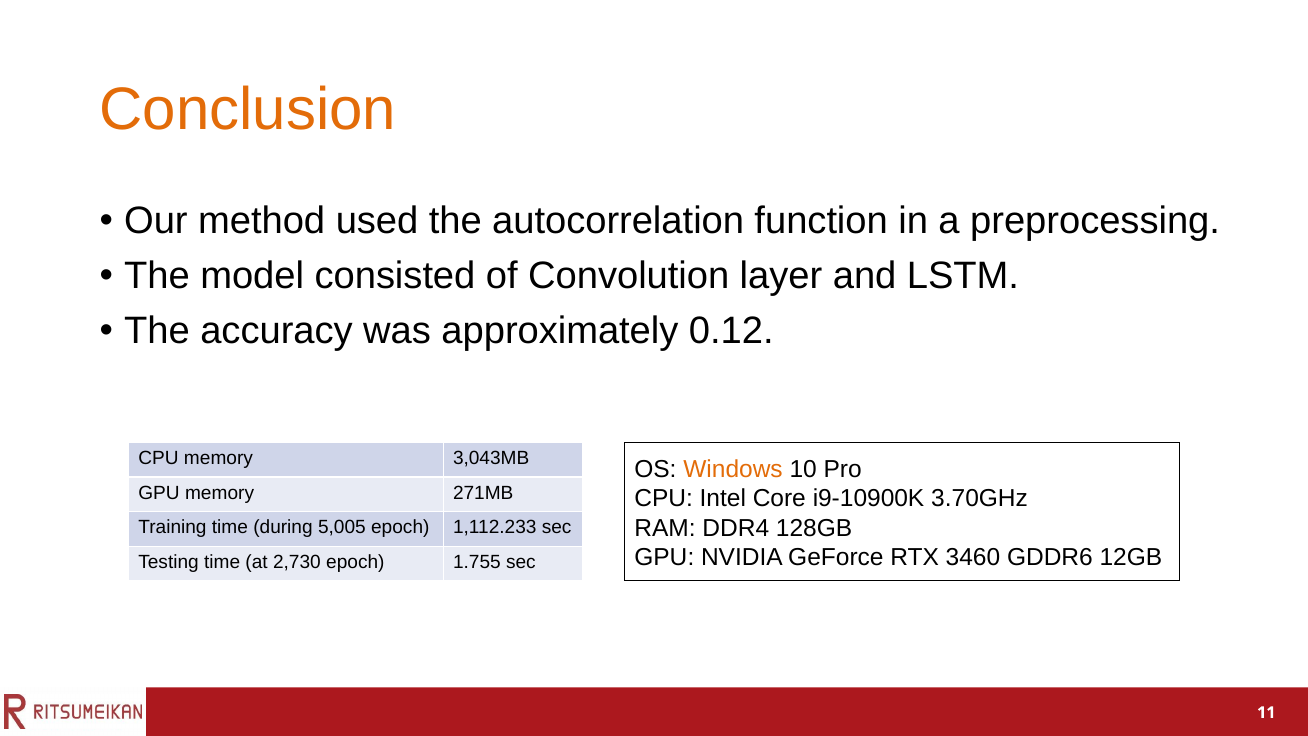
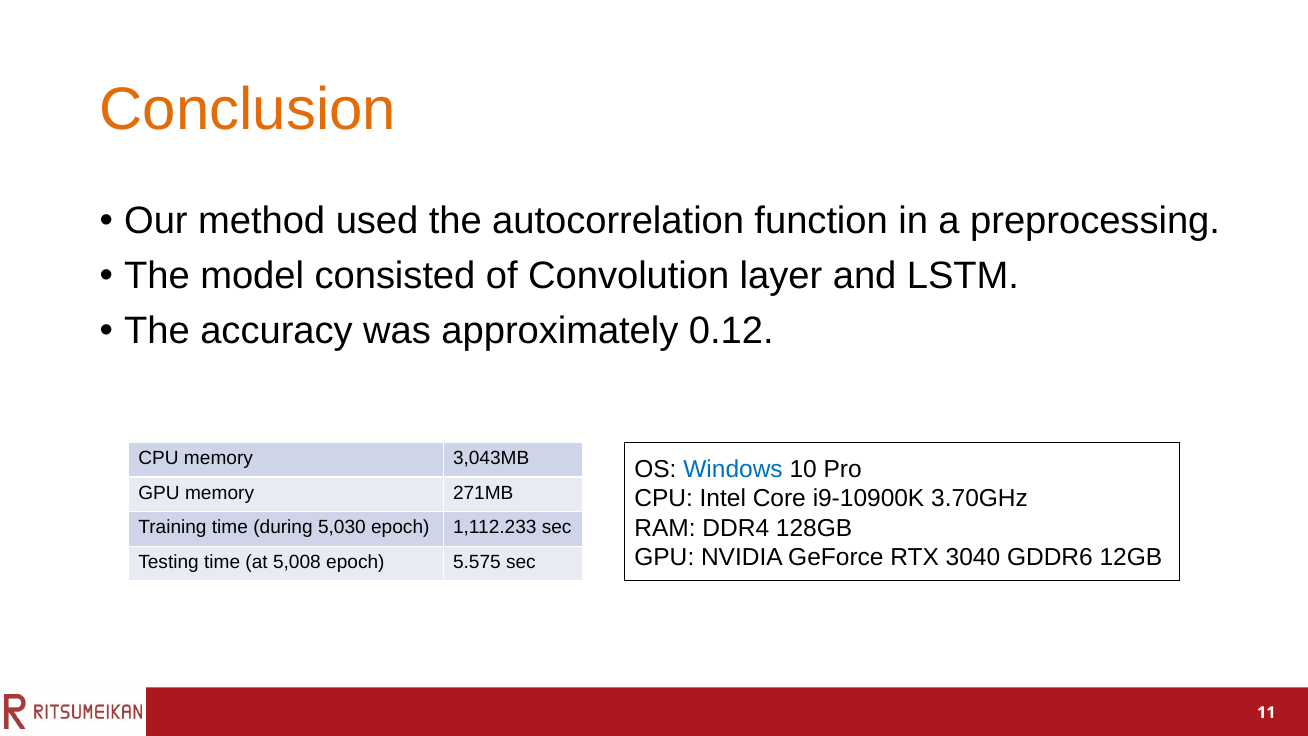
Windows colour: orange -> blue
5,005: 5,005 -> 5,030
3460: 3460 -> 3040
2,730: 2,730 -> 5,008
1.755: 1.755 -> 5.575
